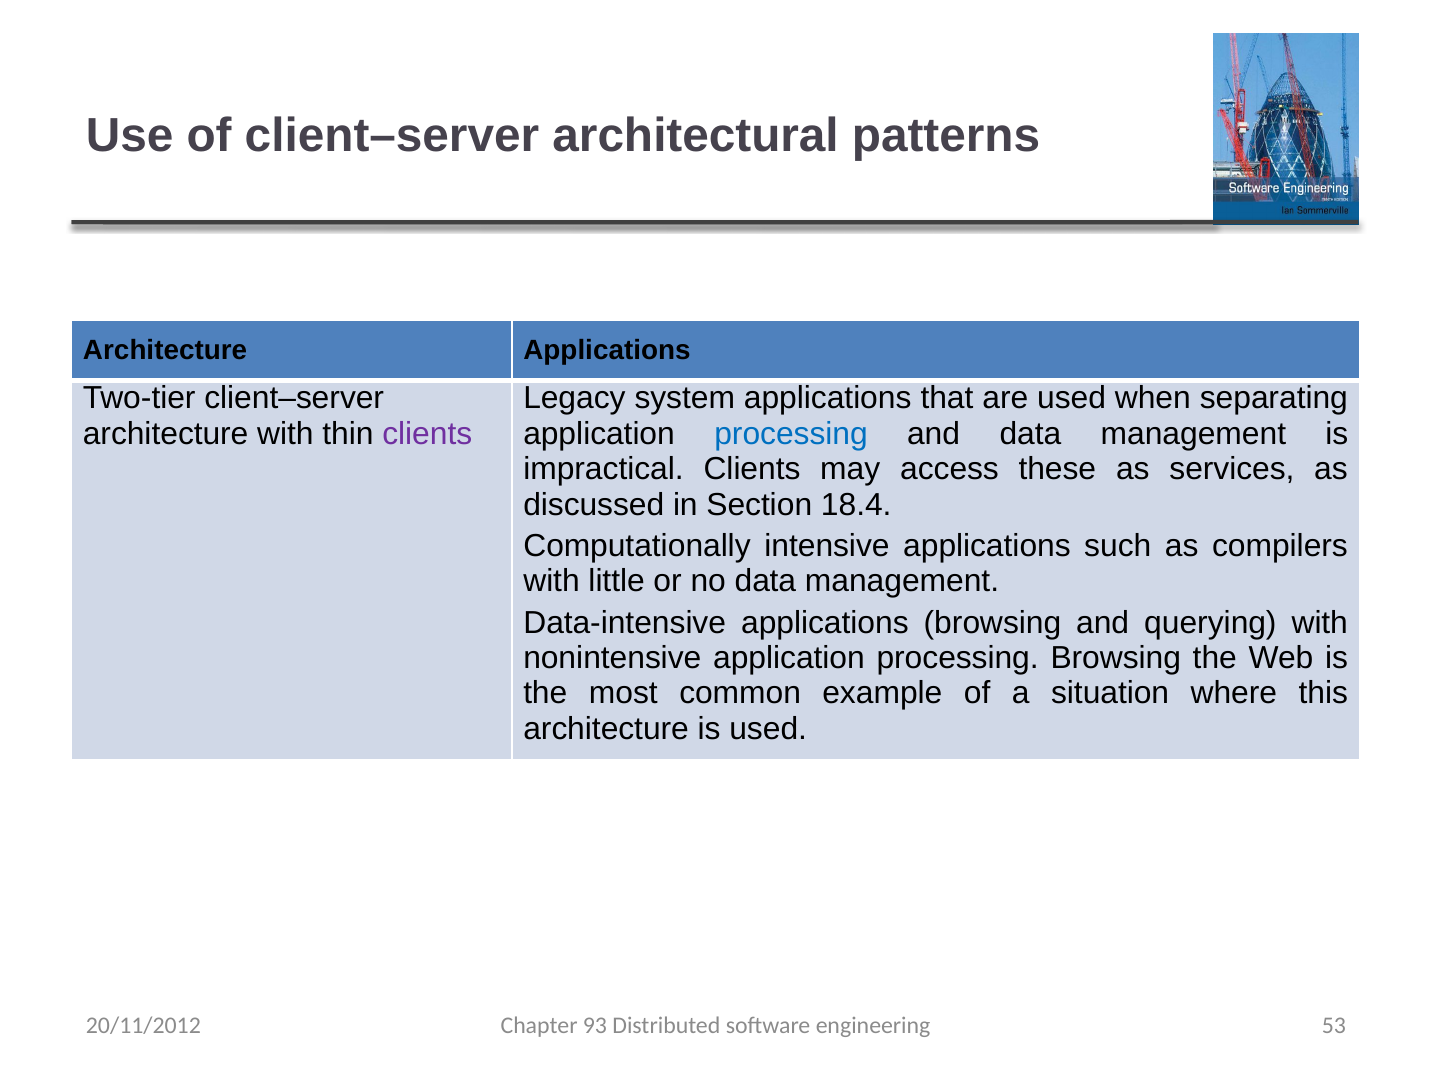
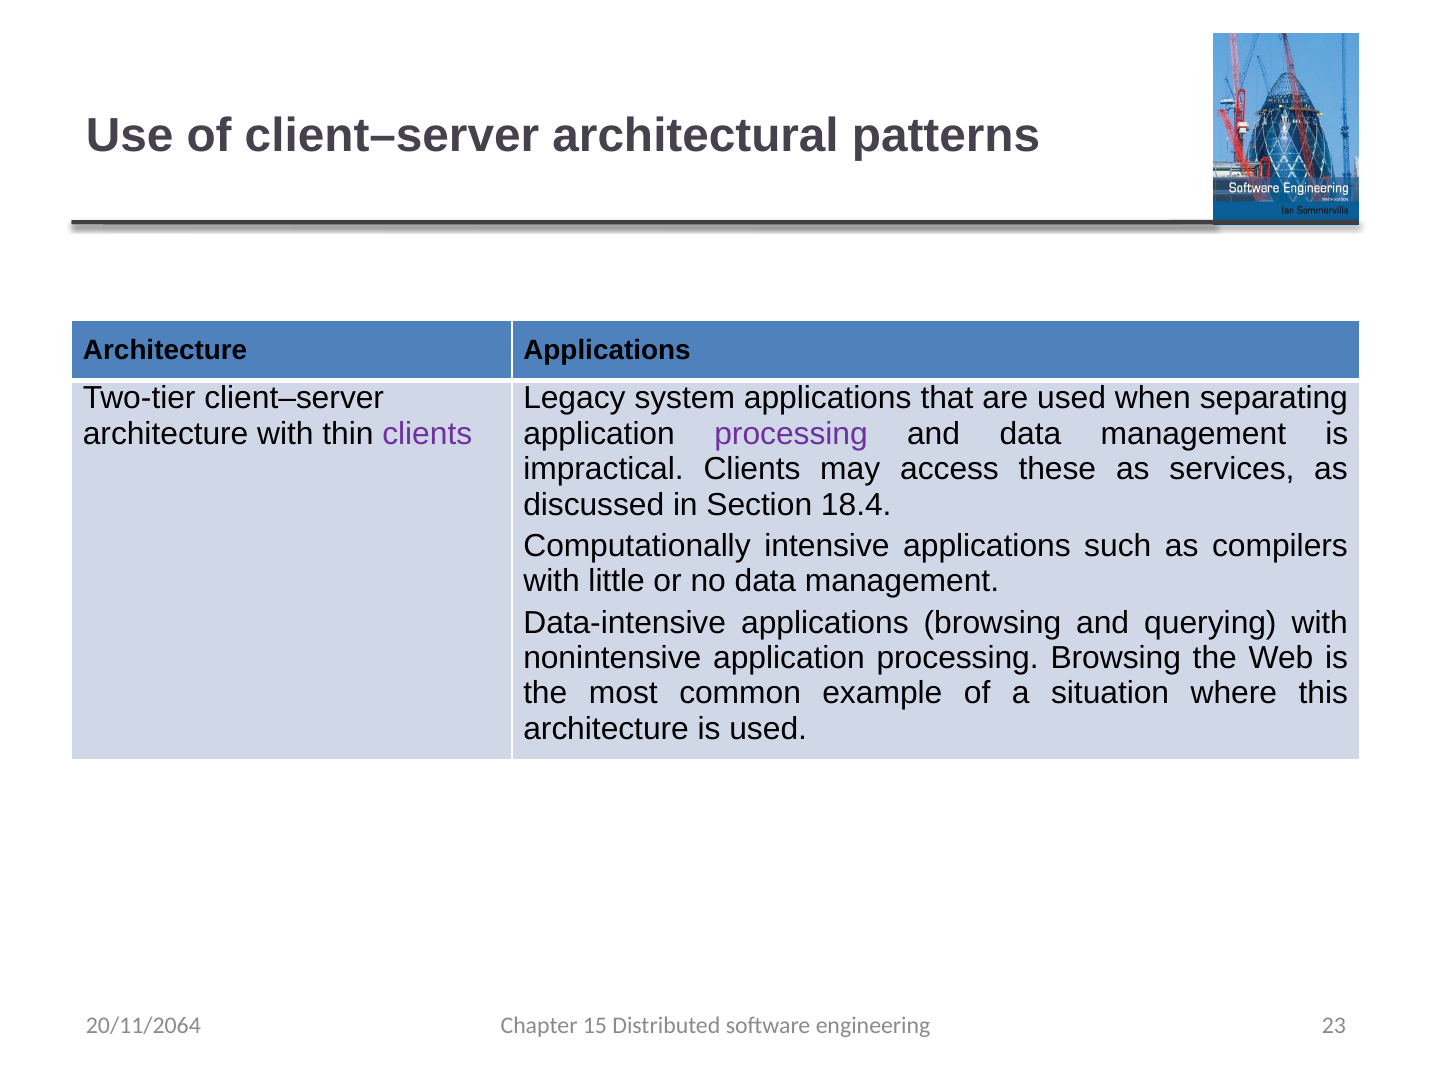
processing at (791, 434) colour: blue -> purple
93: 93 -> 15
53: 53 -> 23
20/11/2012: 20/11/2012 -> 20/11/2064
